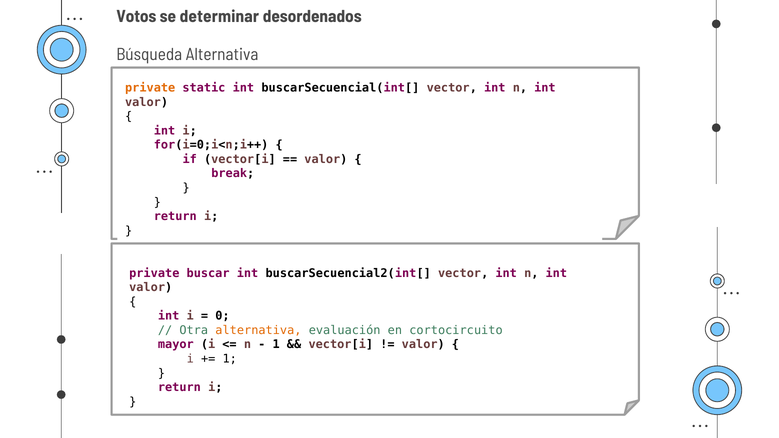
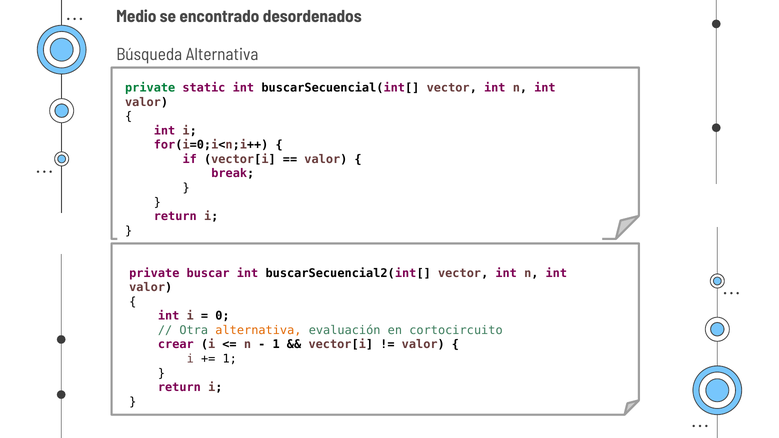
Votos: Votos -> Medio
determinar: determinar -> encontrado
private at (150, 88) colour: orange -> green
mayor: mayor -> crear
